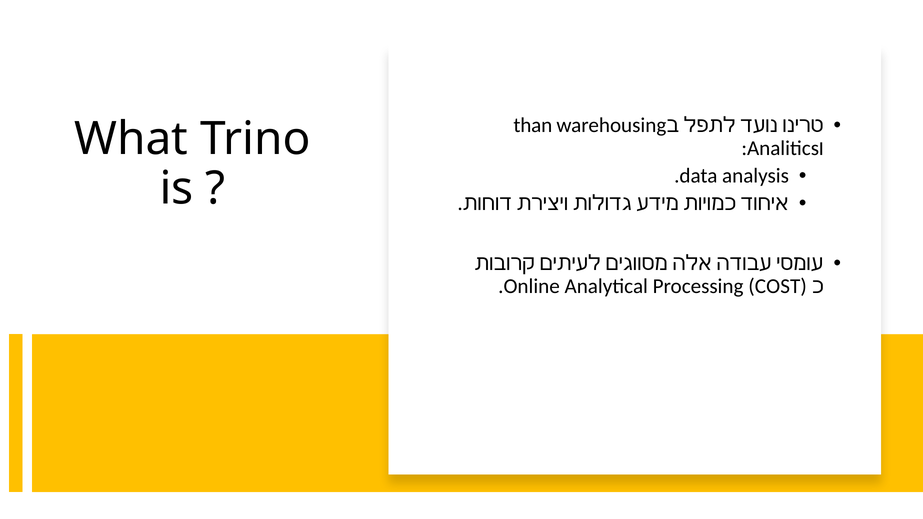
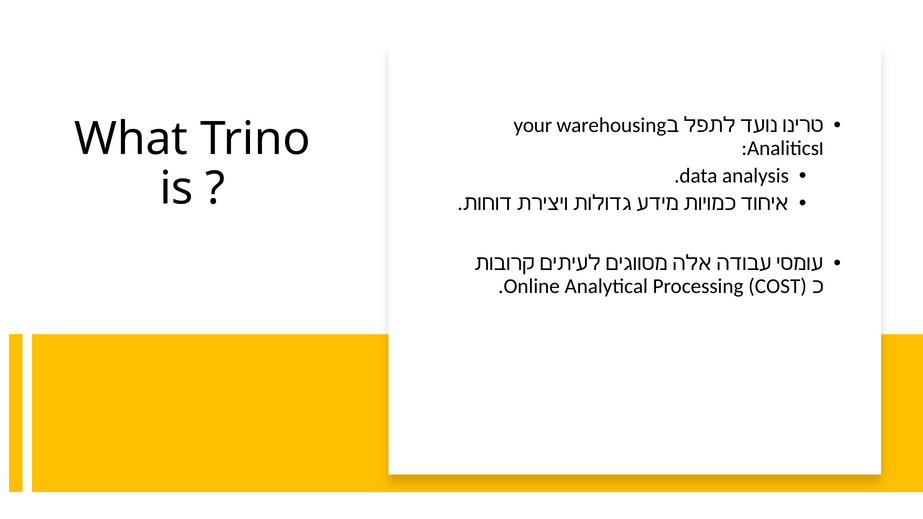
than: than -> your
